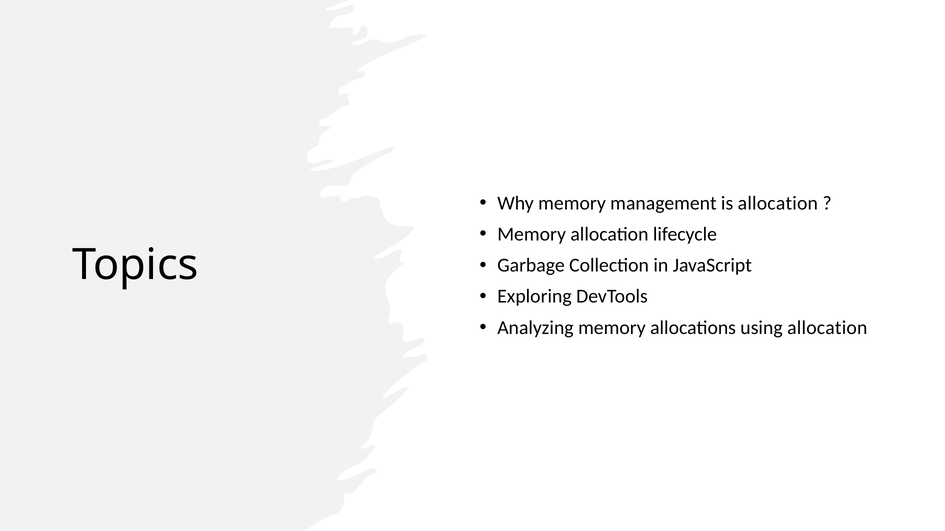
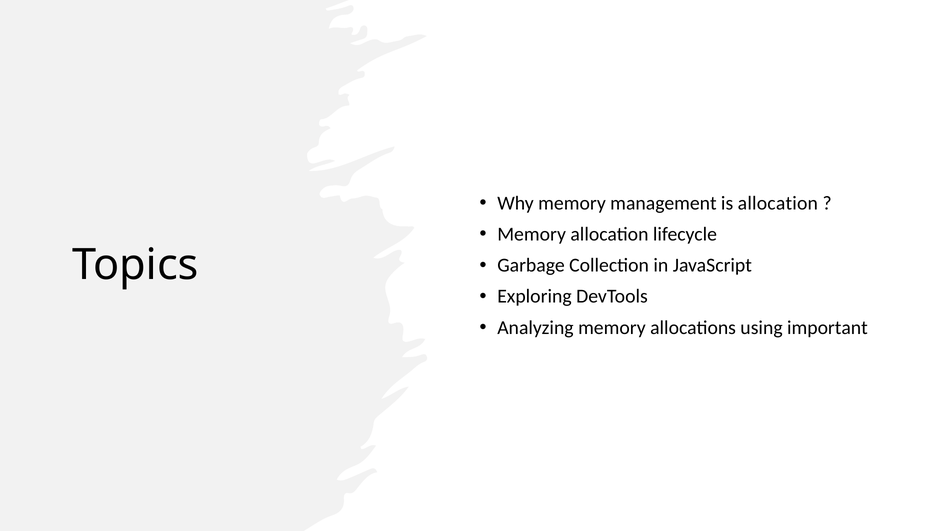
using allocation: allocation -> important
